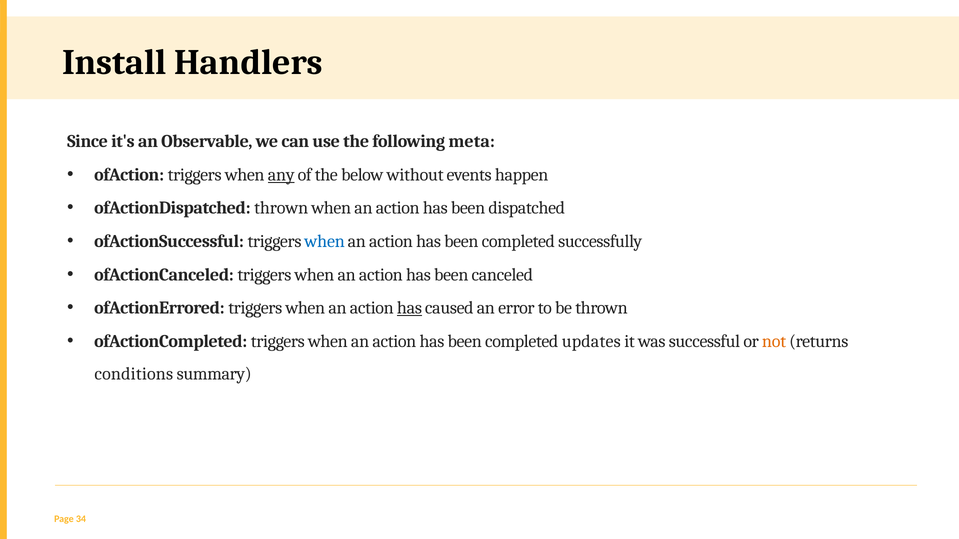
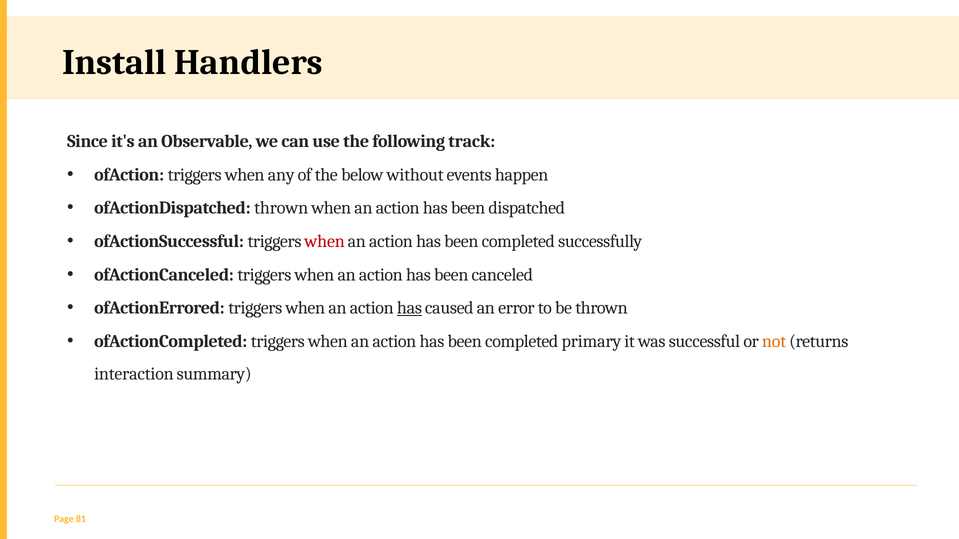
meta: meta -> track
any underline: present -> none
when at (325, 241) colour: blue -> red
updates: updates -> primary
conditions: conditions -> interaction
34: 34 -> 81
